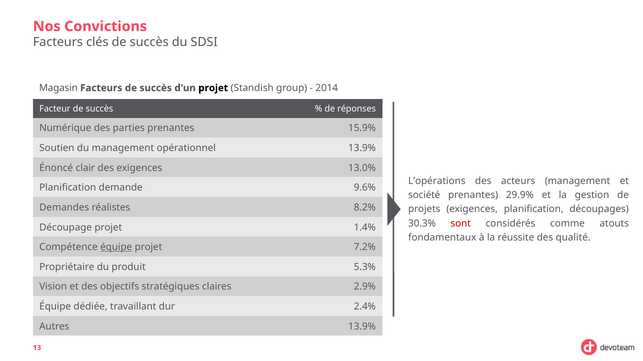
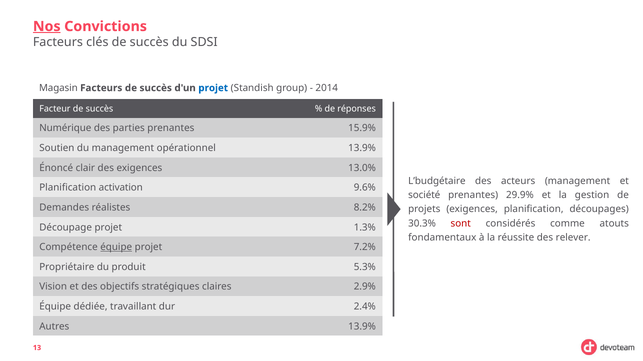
Nos underline: none -> present
projet at (213, 88) colour: black -> blue
L’opérations: L’opérations -> L’budgétaire
demande: demande -> activation
1.4%: 1.4% -> 1.3%
qualité: qualité -> relever
